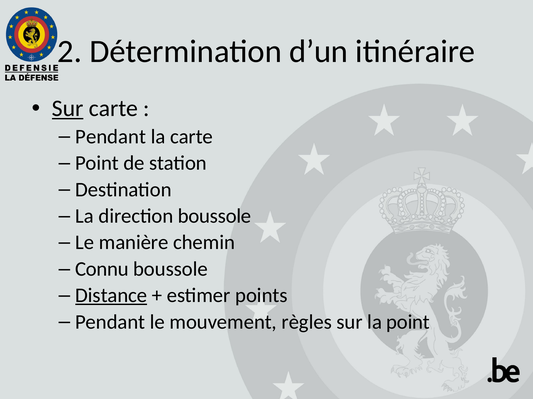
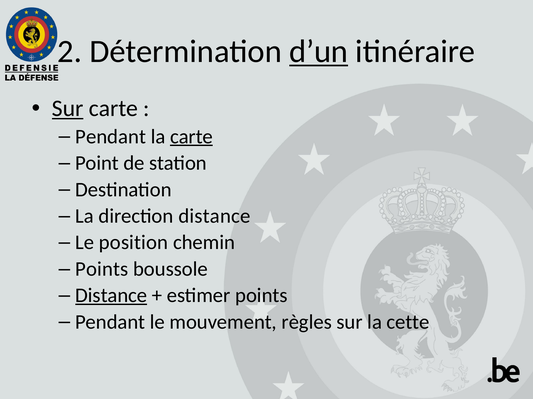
d’un underline: none -> present
carte at (192, 137) underline: none -> present
direction boussole: boussole -> distance
manière: manière -> position
Connu at (102, 269): Connu -> Points
la point: point -> cette
